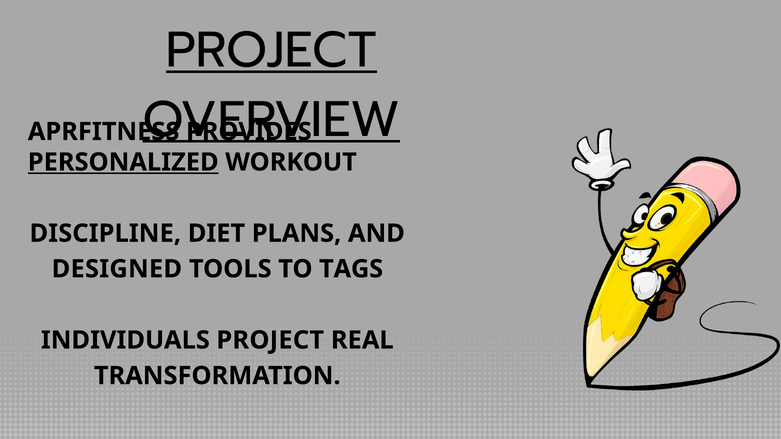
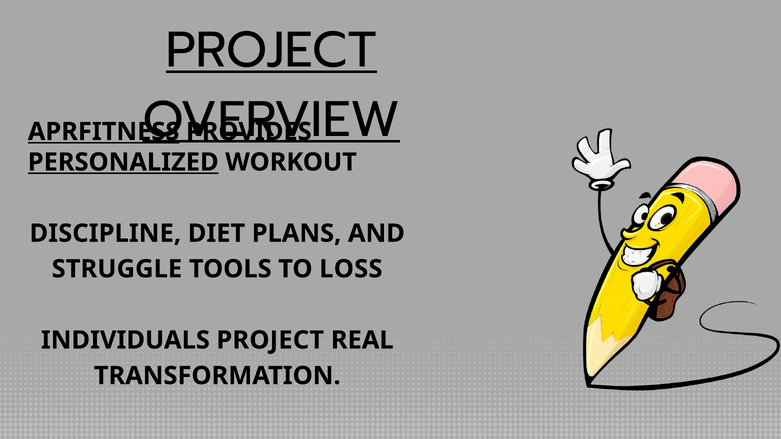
APRFITNESS underline: none -> present
DESIGNED: DESIGNED -> STRUGGLE
TAGS: TAGS -> LOSS
